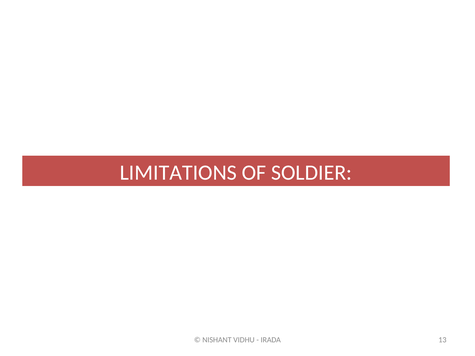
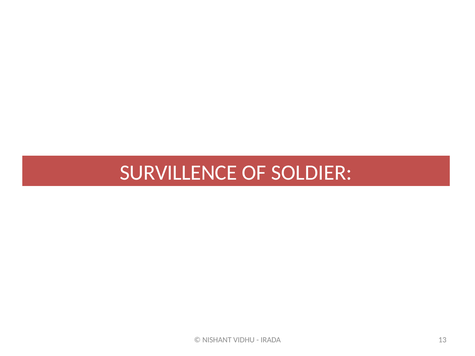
LIMITATIONS: LIMITATIONS -> SURVILLENCE
